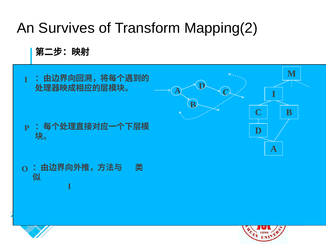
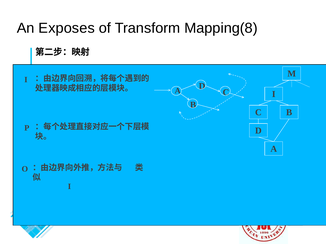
Survives: Survives -> Exposes
Mapping(2: Mapping(2 -> Mapping(8
